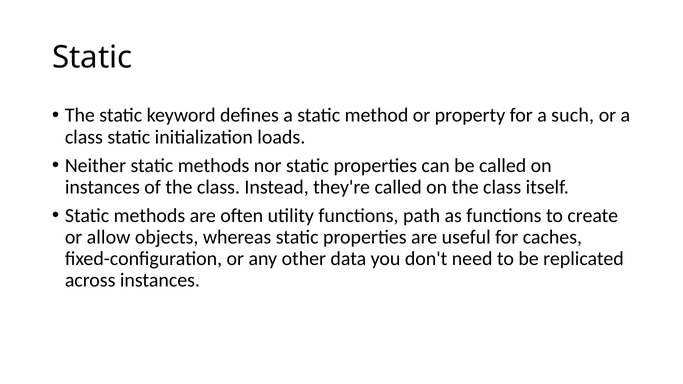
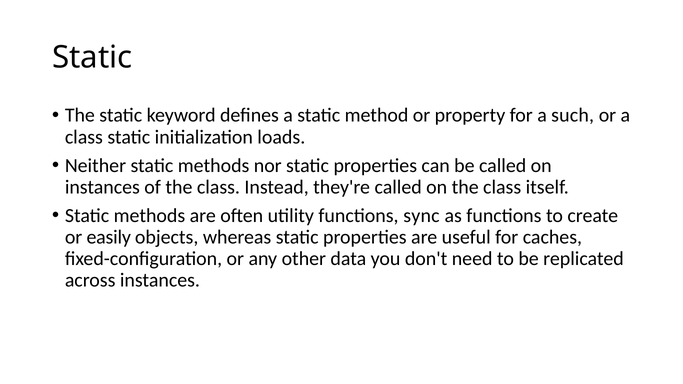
path: path -> sync
allow: allow -> easily
